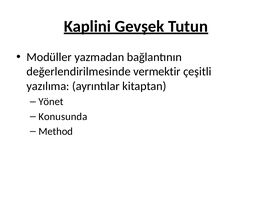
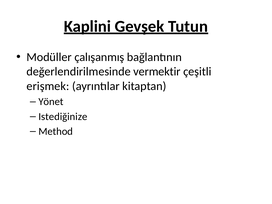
yazmadan: yazmadan -> çalışanmış
yazılıma: yazılıma -> erişmek
Konusunda: Konusunda -> Istediğinize
